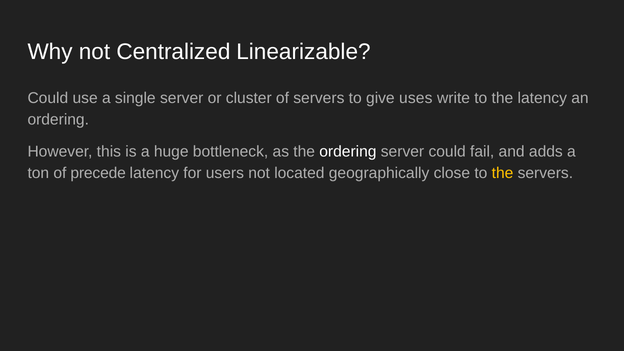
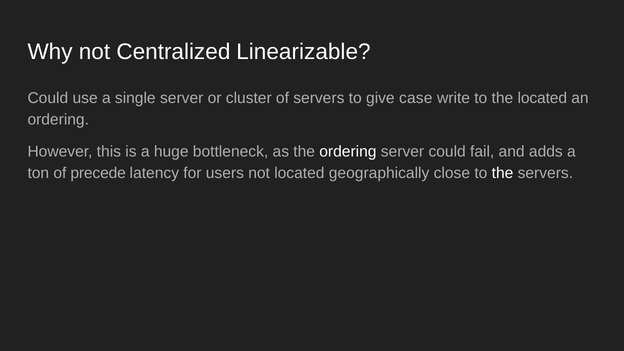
uses: uses -> case
the latency: latency -> located
the at (503, 173) colour: yellow -> white
